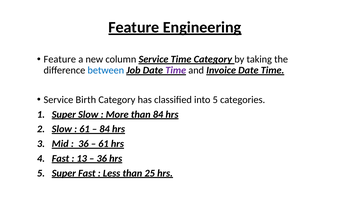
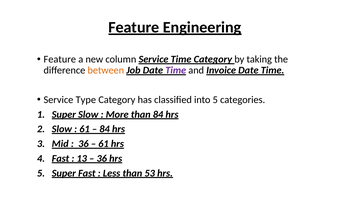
between colour: blue -> orange
Birth: Birth -> Type
25: 25 -> 53
